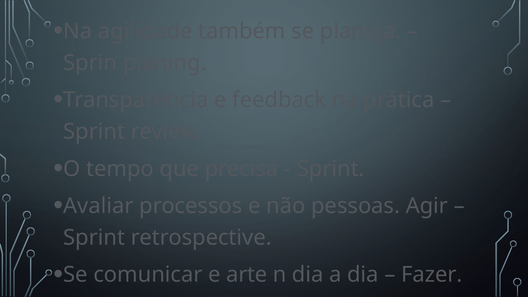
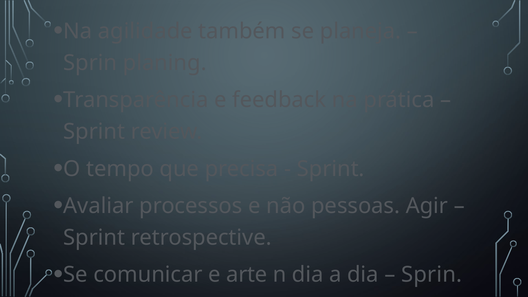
Fazer at (432, 275): Fazer -> Sprin
